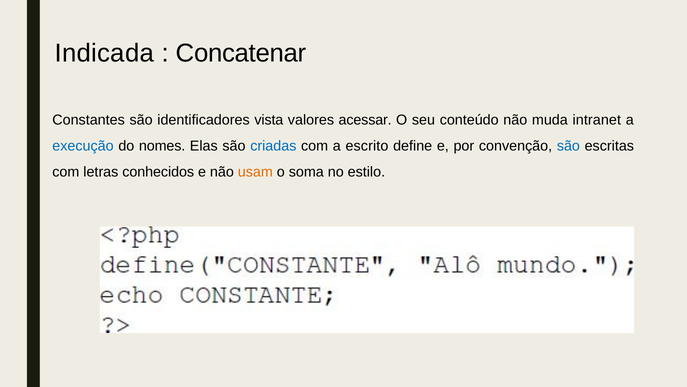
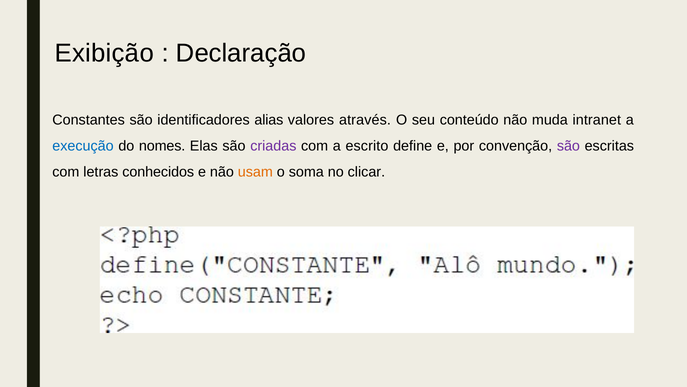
Indicada: Indicada -> Exibição
Concatenar: Concatenar -> Declaração
vista: vista -> alias
acessar: acessar -> através
criadas colour: blue -> purple
são at (568, 146) colour: blue -> purple
estilo: estilo -> clicar
